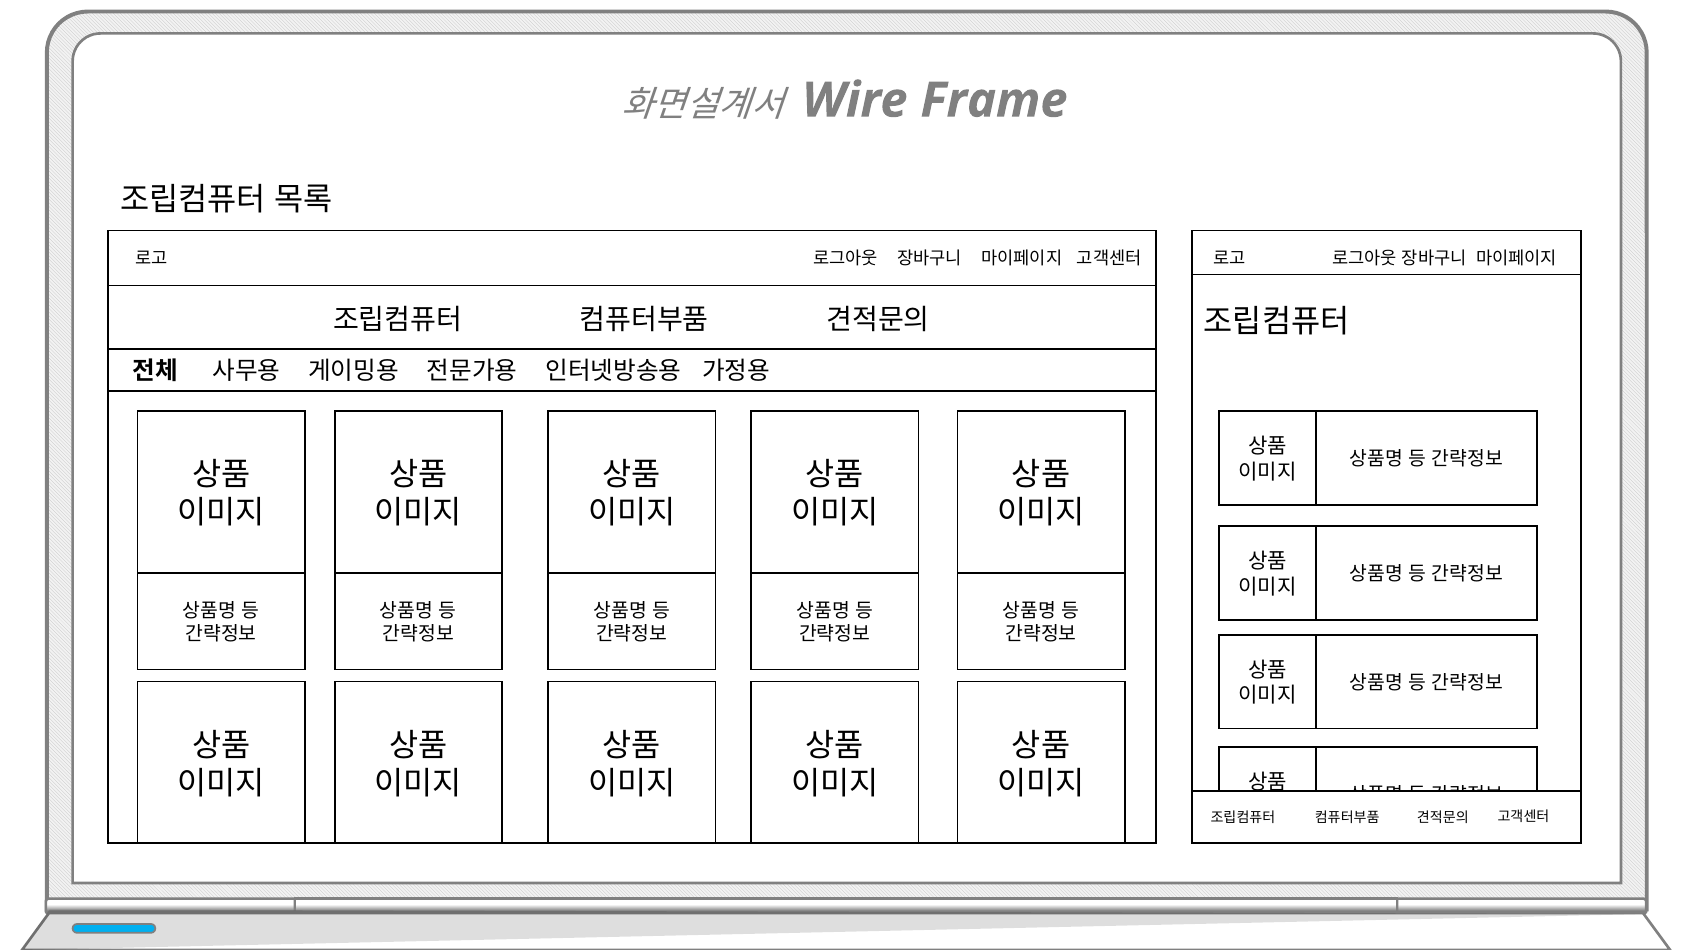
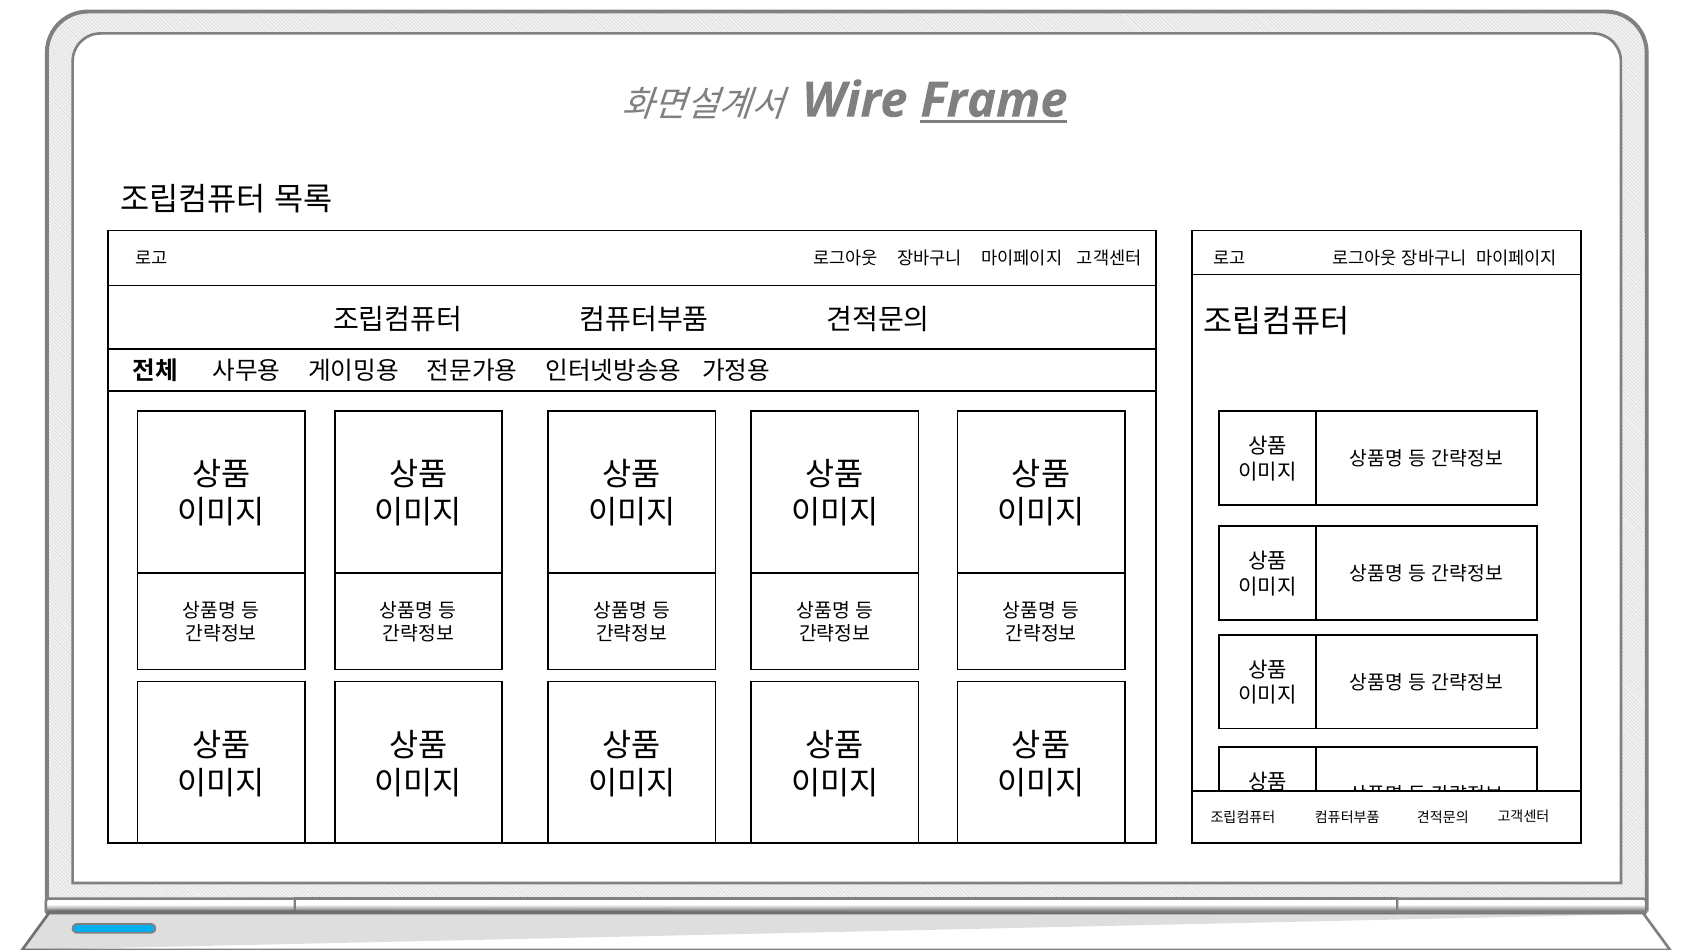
Frame underline: none -> present
